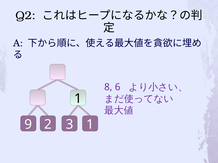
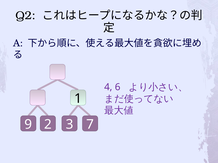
8: 8 -> 4
2 1: 1 -> 7
